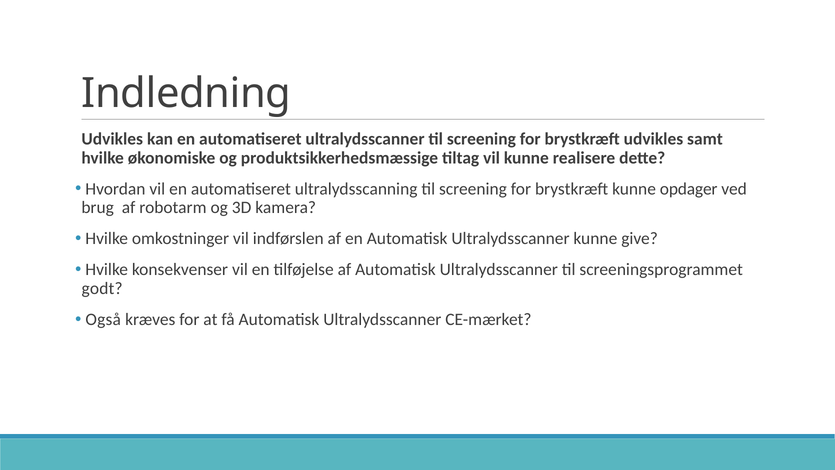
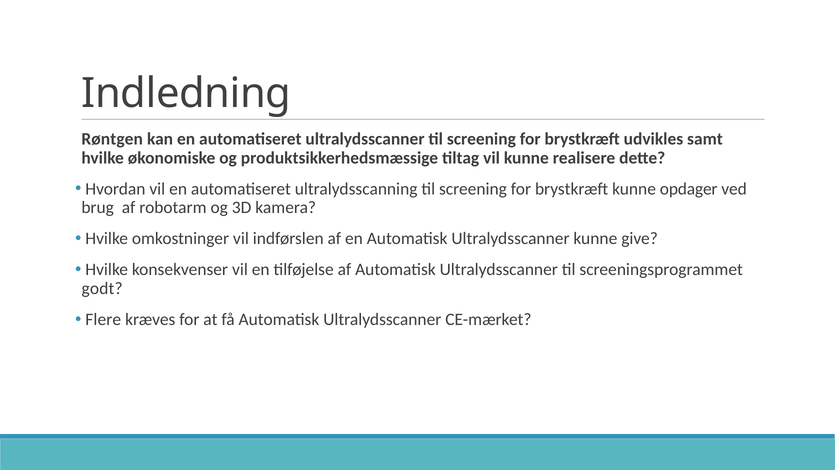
Udvikles at (112, 139): Udvikles -> Røntgen
Også: Også -> Flere
